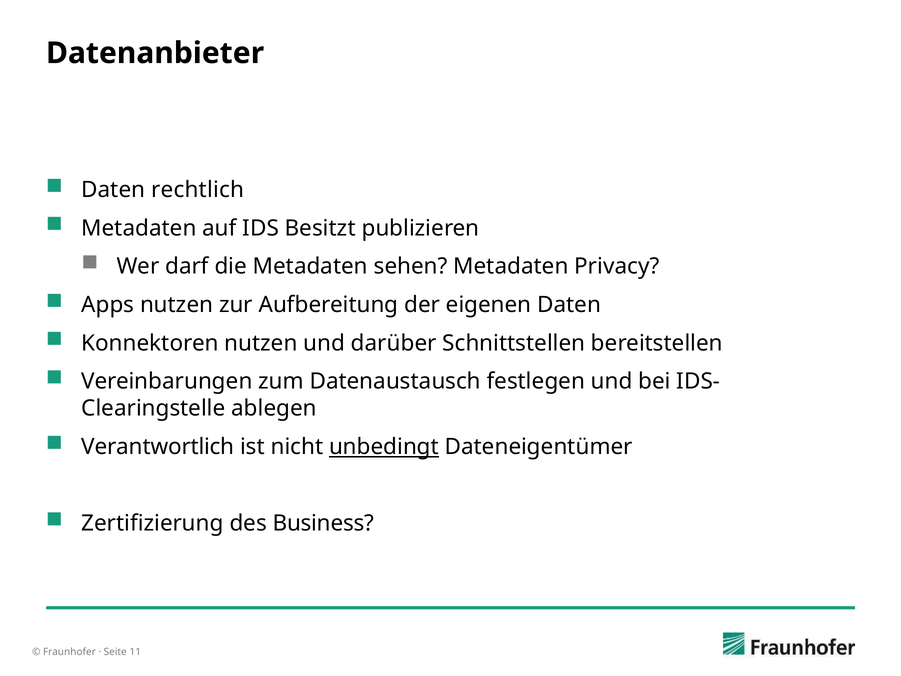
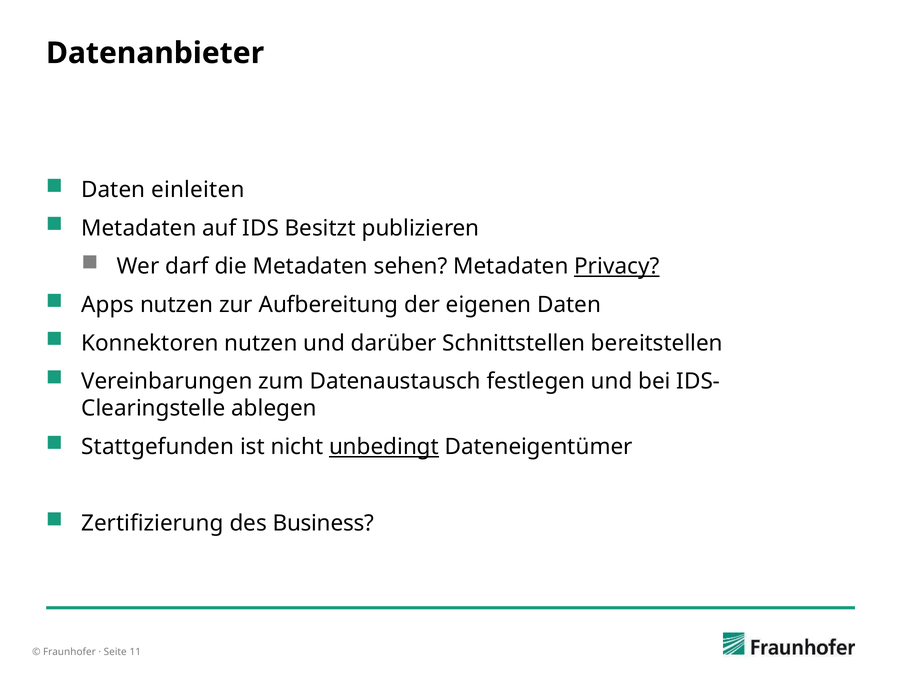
rechtlich: rechtlich -> einleiten
Privacy underline: none -> present
Verantwortlich: Verantwortlich -> Stattgefunden
